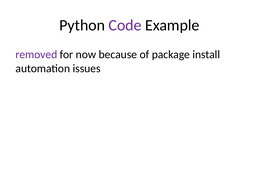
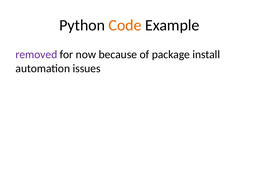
Code colour: purple -> orange
